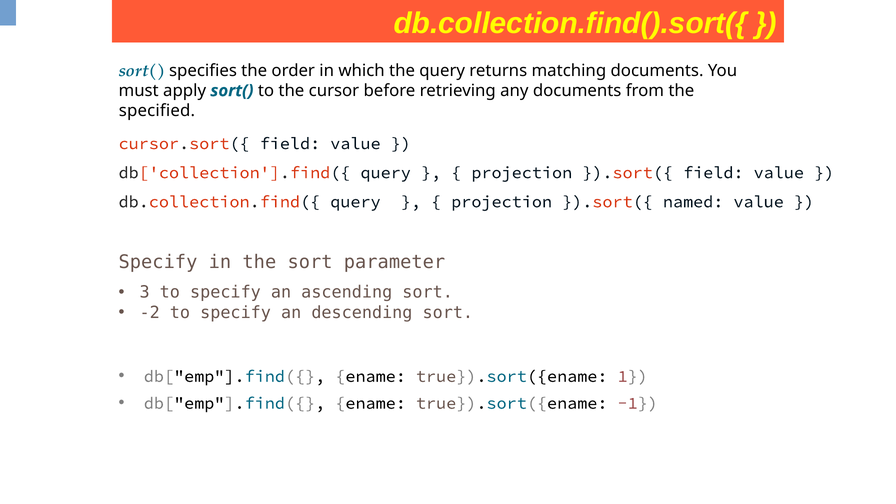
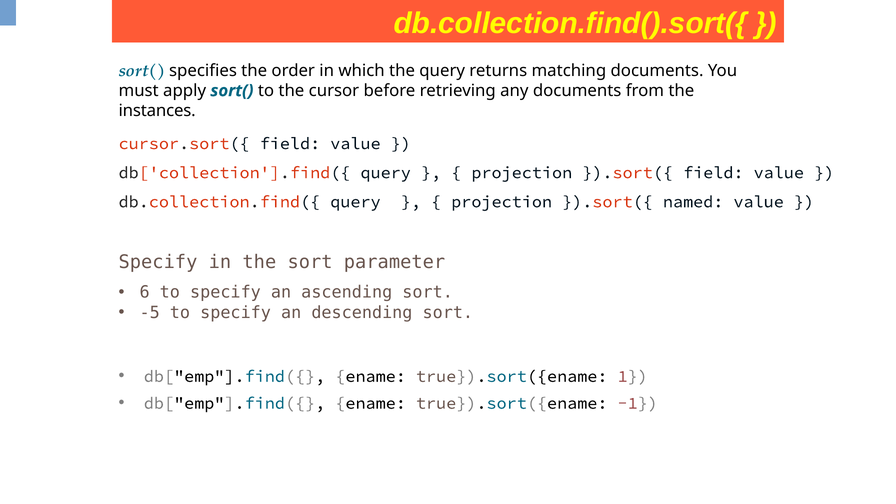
specified: specified -> instances
3: 3 -> 6
-2: -2 -> -5
